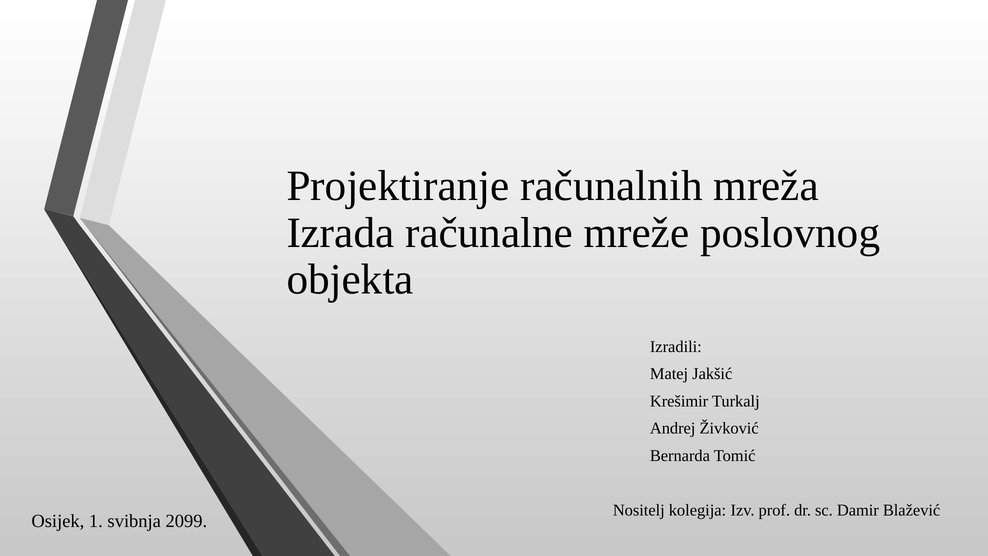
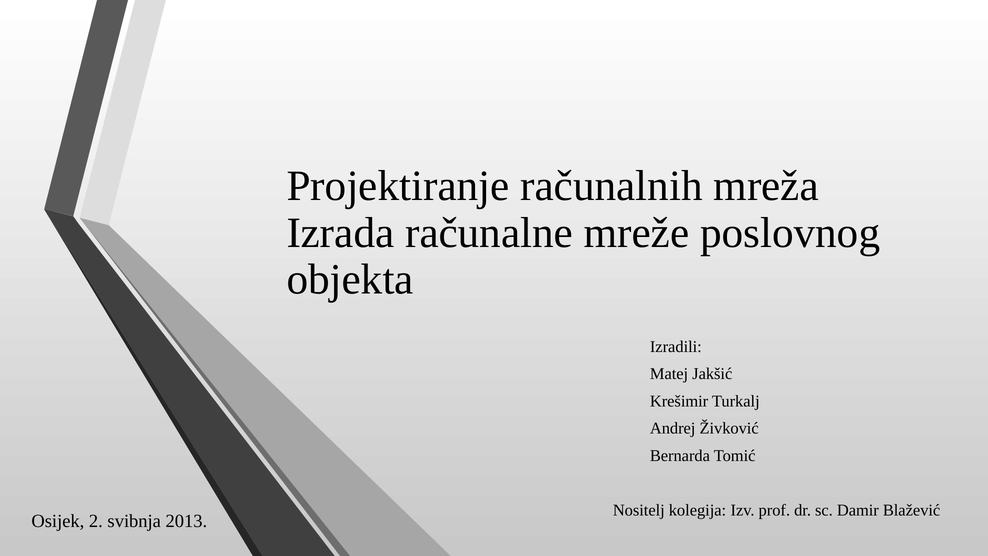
1: 1 -> 2
2099: 2099 -> 2013
